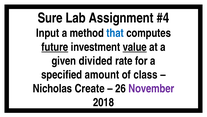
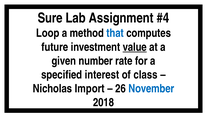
Input: Input -> Loop
future underline: present -> none
divided: divided -> number
amount: amount -> interest
Create: Create -> Import
November colour: purple -> blue
